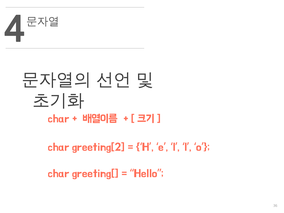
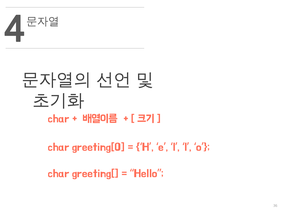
greeting[2: greeting[2 -> greeting[0
